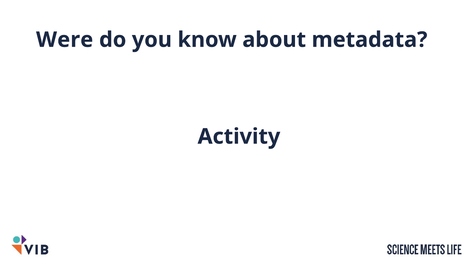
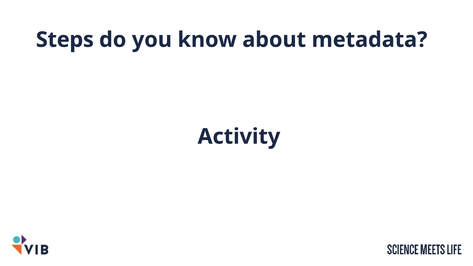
Were: Were -> Steps
